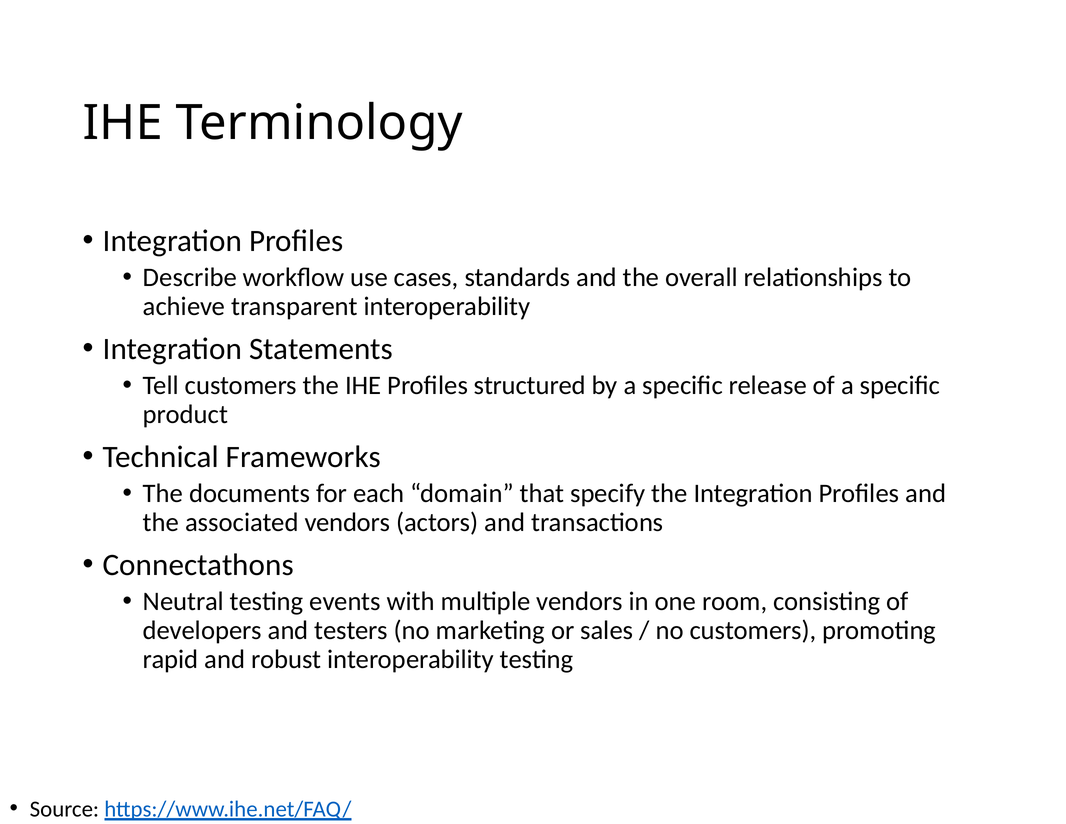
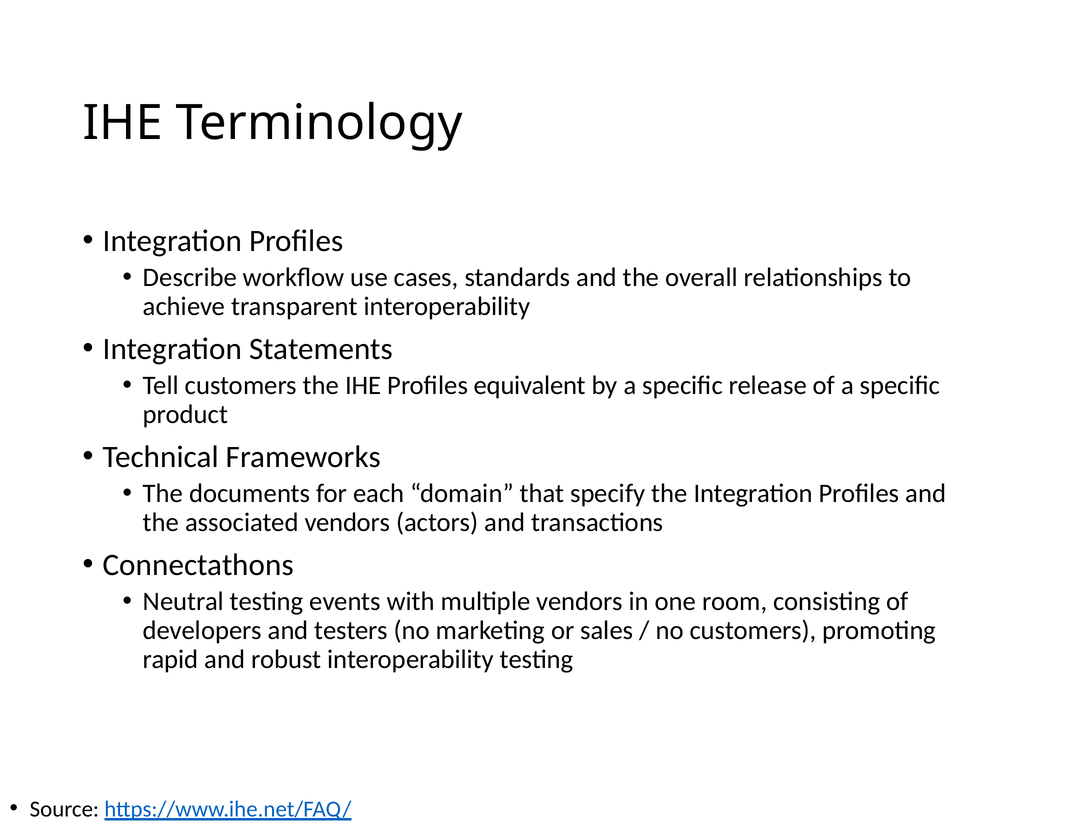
structured: structured -> equivalent
